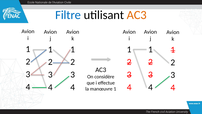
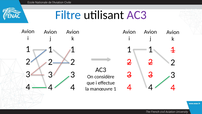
AC3 at (137, 15) colour: orange -> purple
